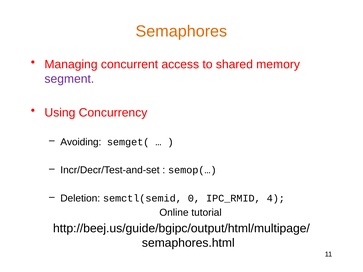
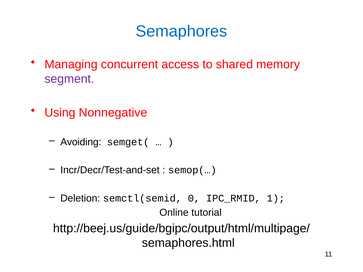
Semaphores colour: orange -> blue
Concurrency: Concurrency -> Nonnegative
4: 4 -> 1
